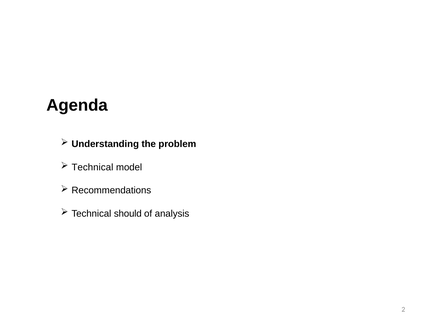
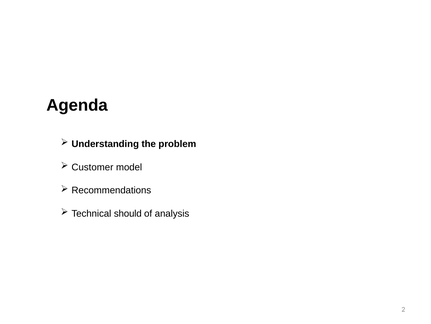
Technical at (92, 167): Technical -> Customer
